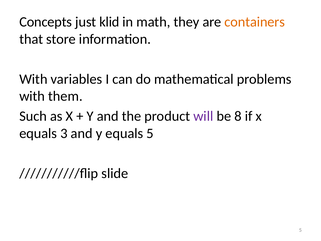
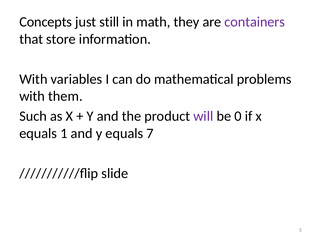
klid: klid -> still
containers colour: orange -> purple
8: 8 -> 0
3: 3 -> 1
equals 5: 5 -> 7
